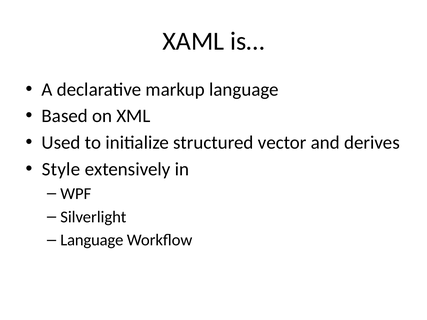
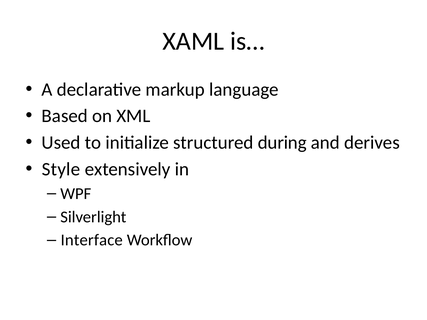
vector: vector -> during
Language at (92, 240): Language -> Interface
